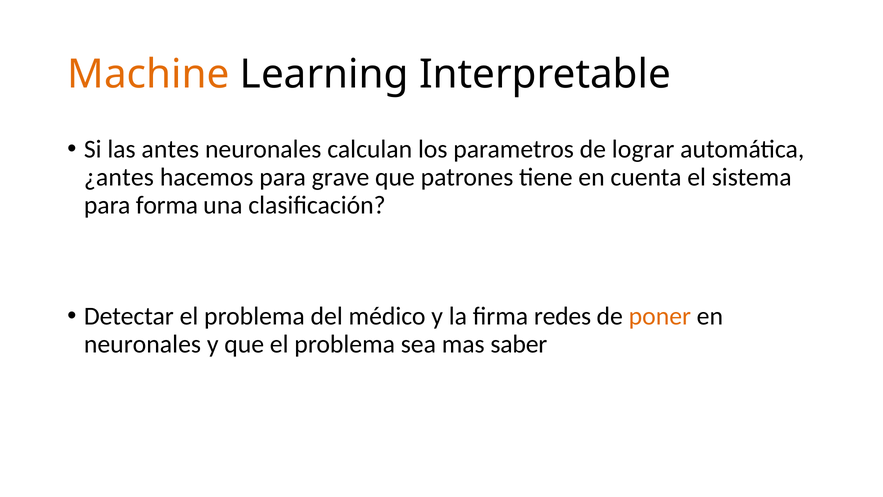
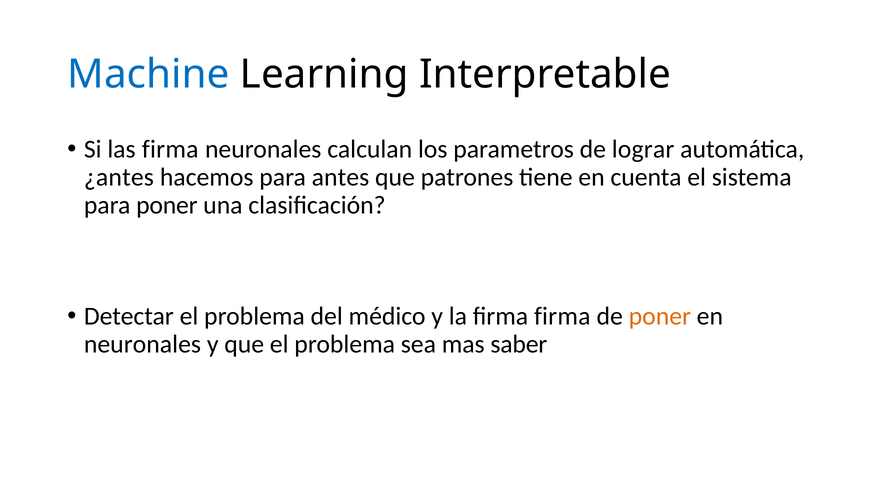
Machine colour: orange -> blue
las antes: antes -> firma
grave: grave -> antes
para forma: forma -> poner
firma redes: redes -> firma
